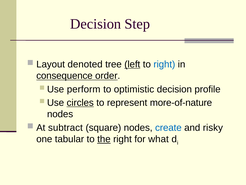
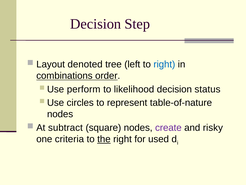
left underline: present -> none
consequence: consequence -> combinations
optimistic: optimistic -> likelihood
profile: profile -> status
circles underline: present -> none
more-of-nature: more-of-nature -> table-of-nature
create colour: blue -> purple
tabular: tabular -> criteria
what: what -> used
